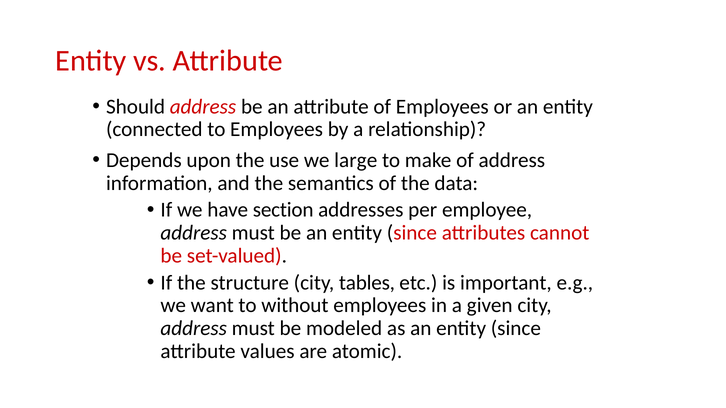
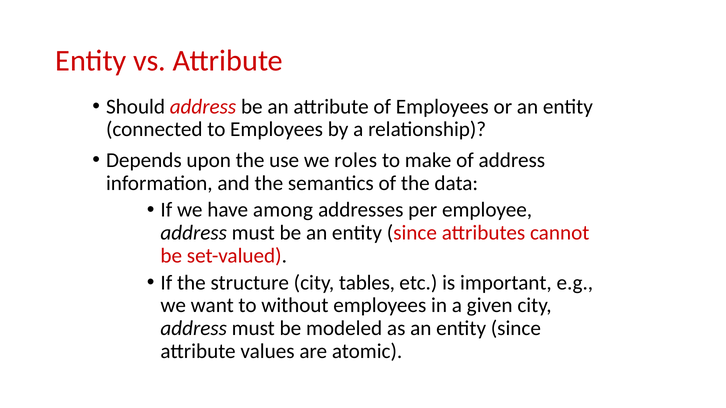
large: large -> roles
section: section -> among
